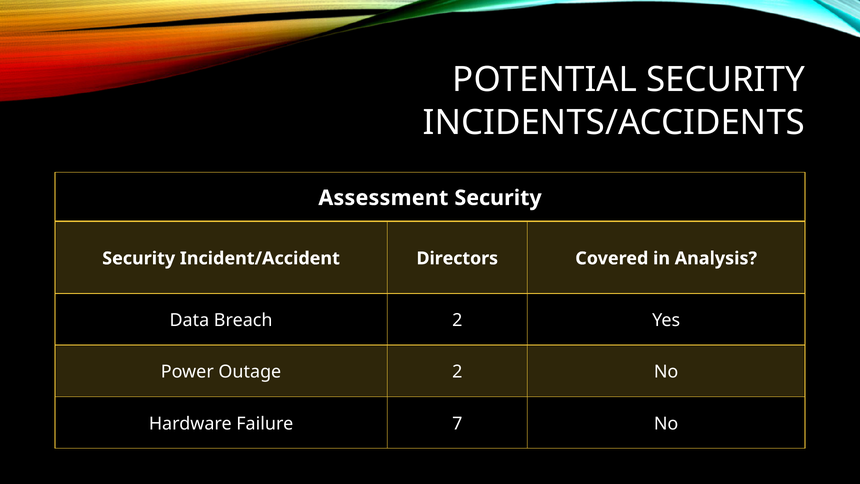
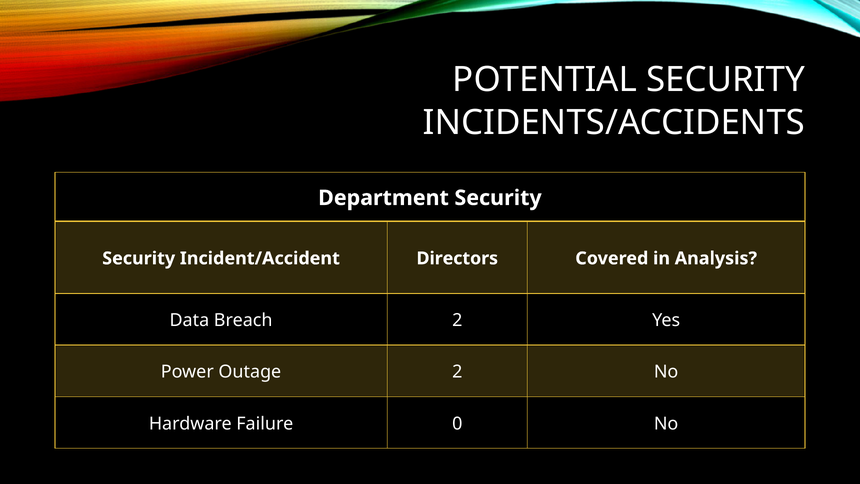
Assessment: Assessment -> Department
7: 7 -> 0
